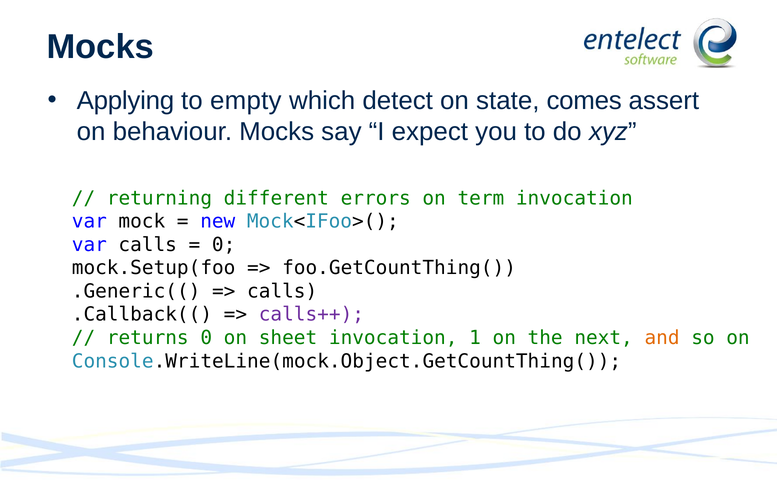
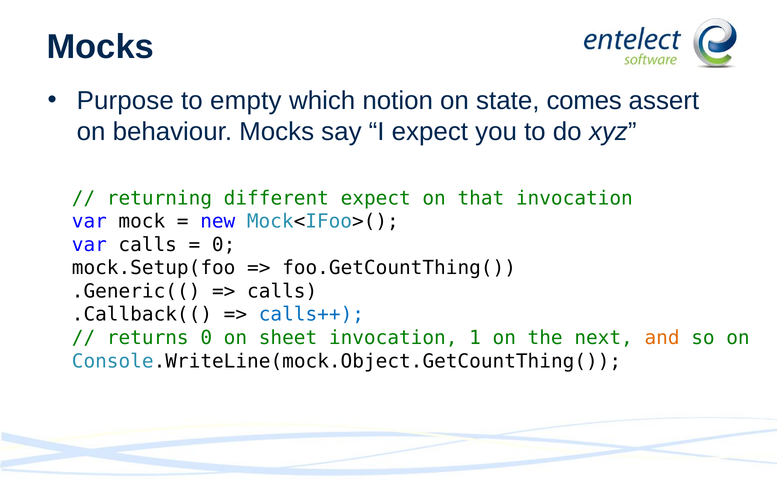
Applying: Applying -> Purpose
detect: detect -> notion
different errors: errors -> expect
term: term -> that
calls++ colour: purple -> blue
